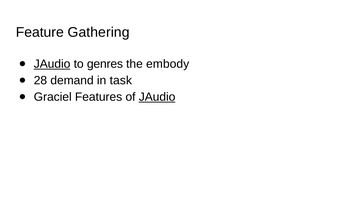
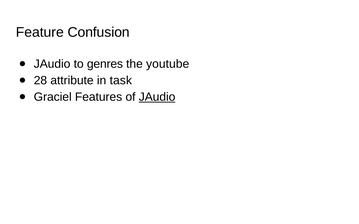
Gathering: Gathering -> Confusion
JAudio at (52, 64) underline: present -> none
embody: embody -> youtube
demand: demand -> attribute
